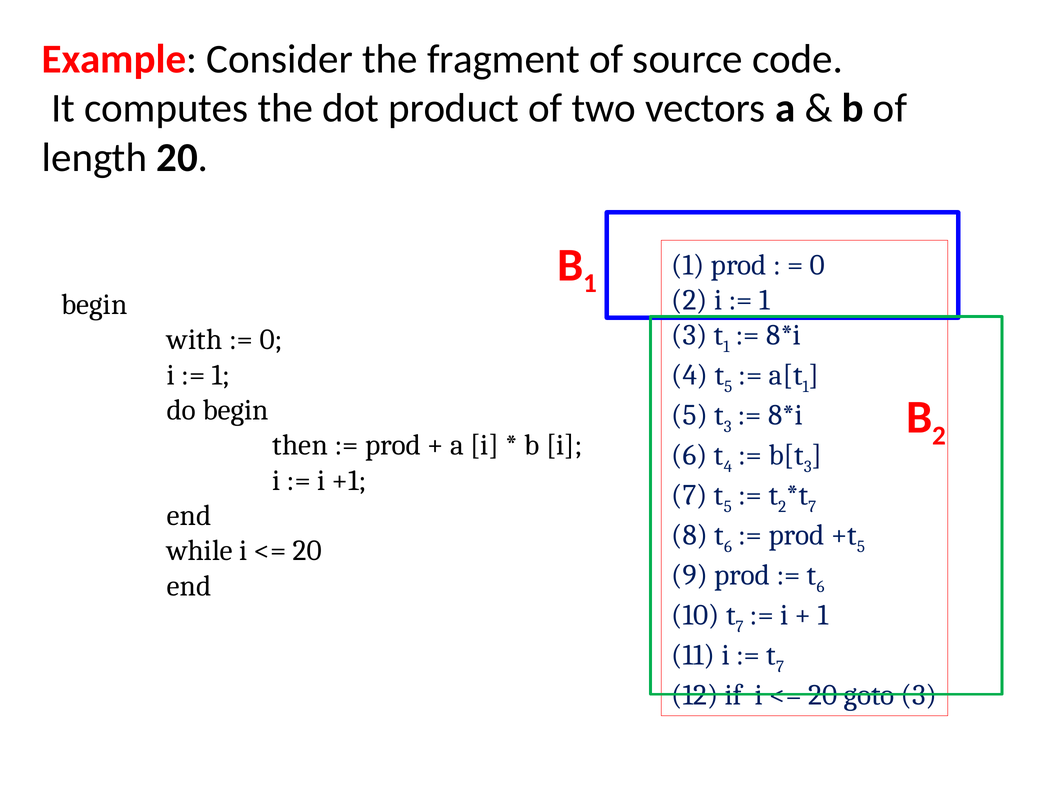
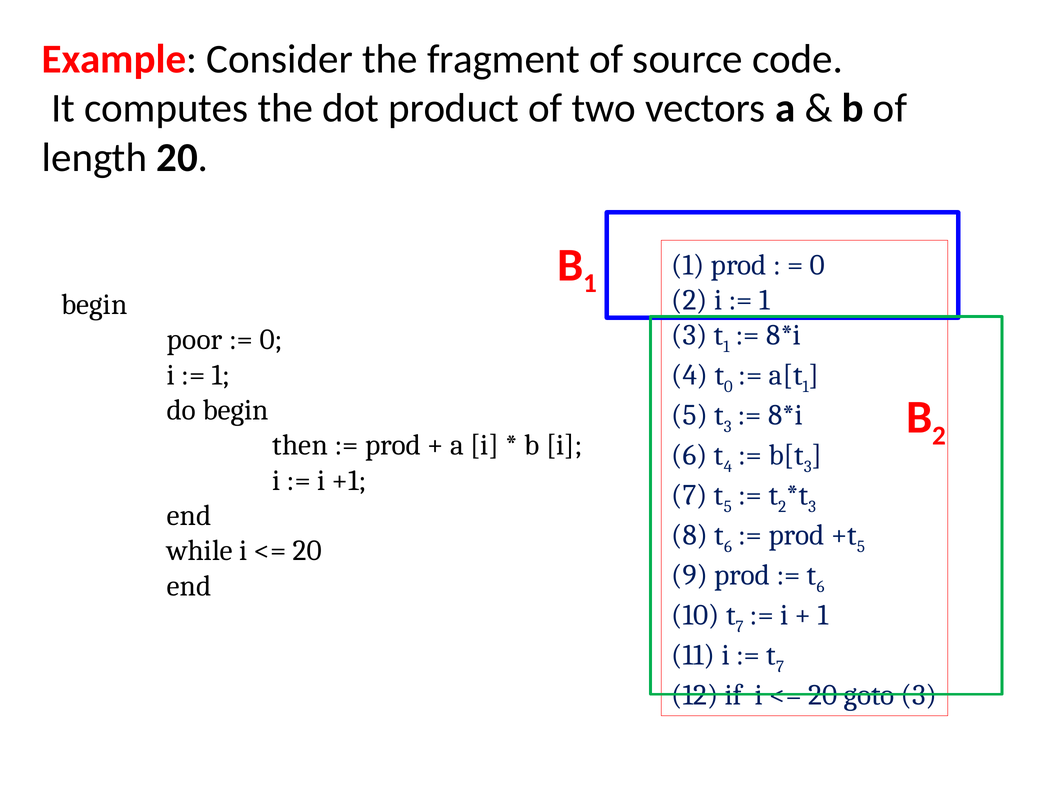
with: with -> poor
5 at (728, 387): 5 -> 0
7 at (812, 507): 7 -> 3
